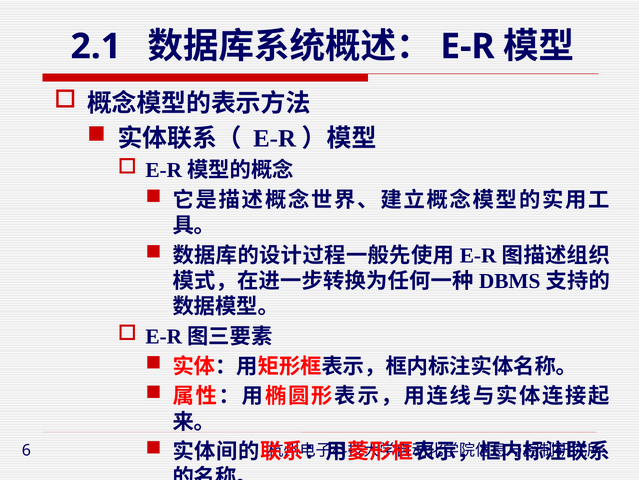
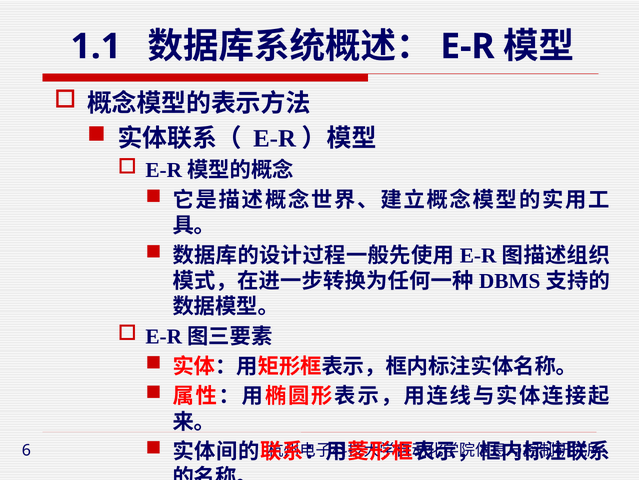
2.1: 2.1 -> 1.1
